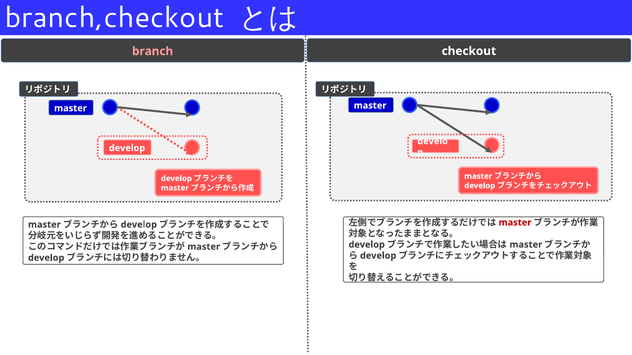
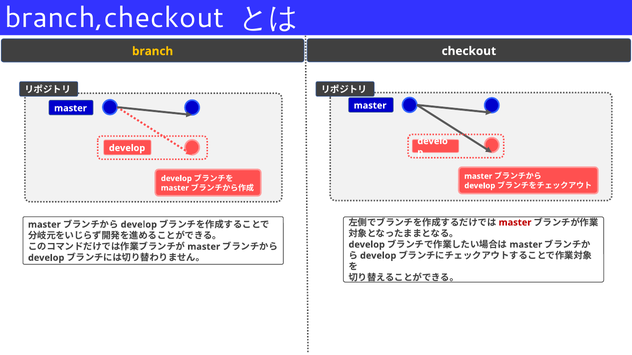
branch colour: pink -> yellow
